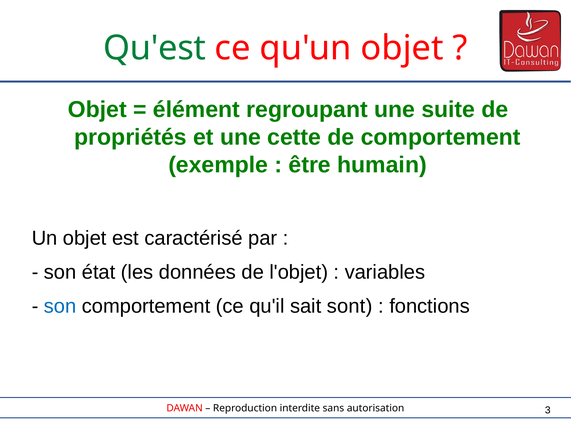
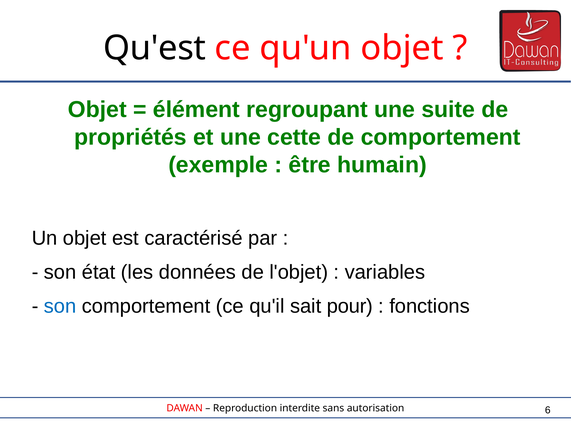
Qu'est colour: green -> black
sont: sont -> pour
3: 3 -> 6
